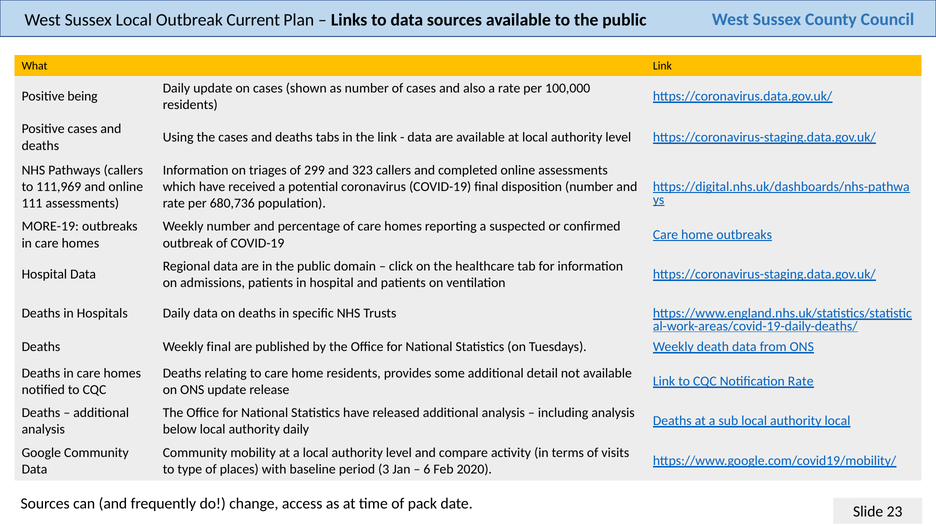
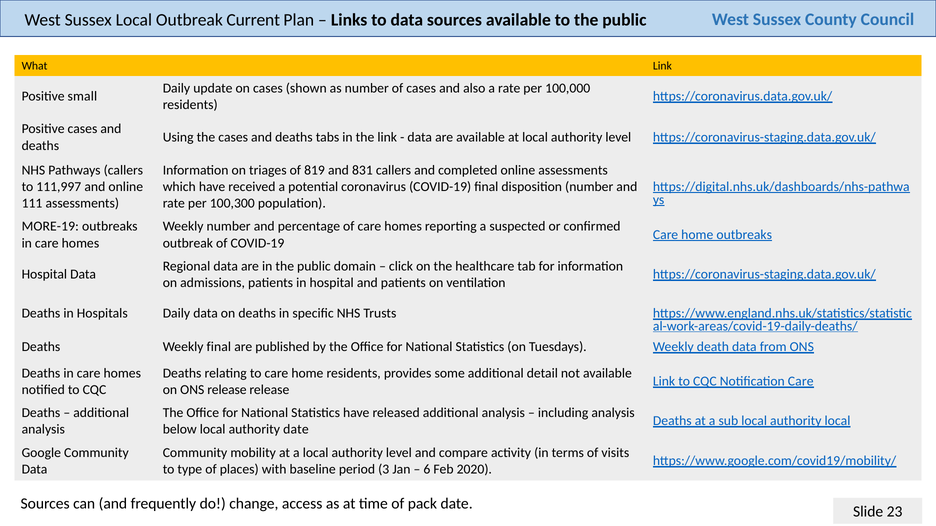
being: being -> small
299: 299 -> 819
323: 323 -> 831
111,969: 111,969 -> 111,997
680,736: 680,736 -> 100,300
Notification Rate: Rate -> Care
ONS update: update -> release
authority daily: daily -> date
